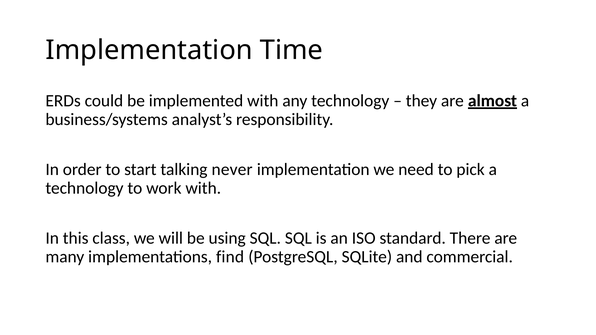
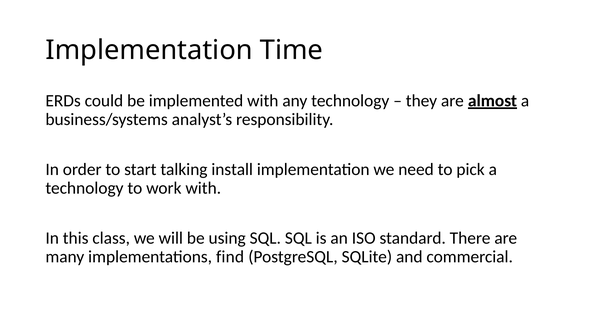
never: never -> install
